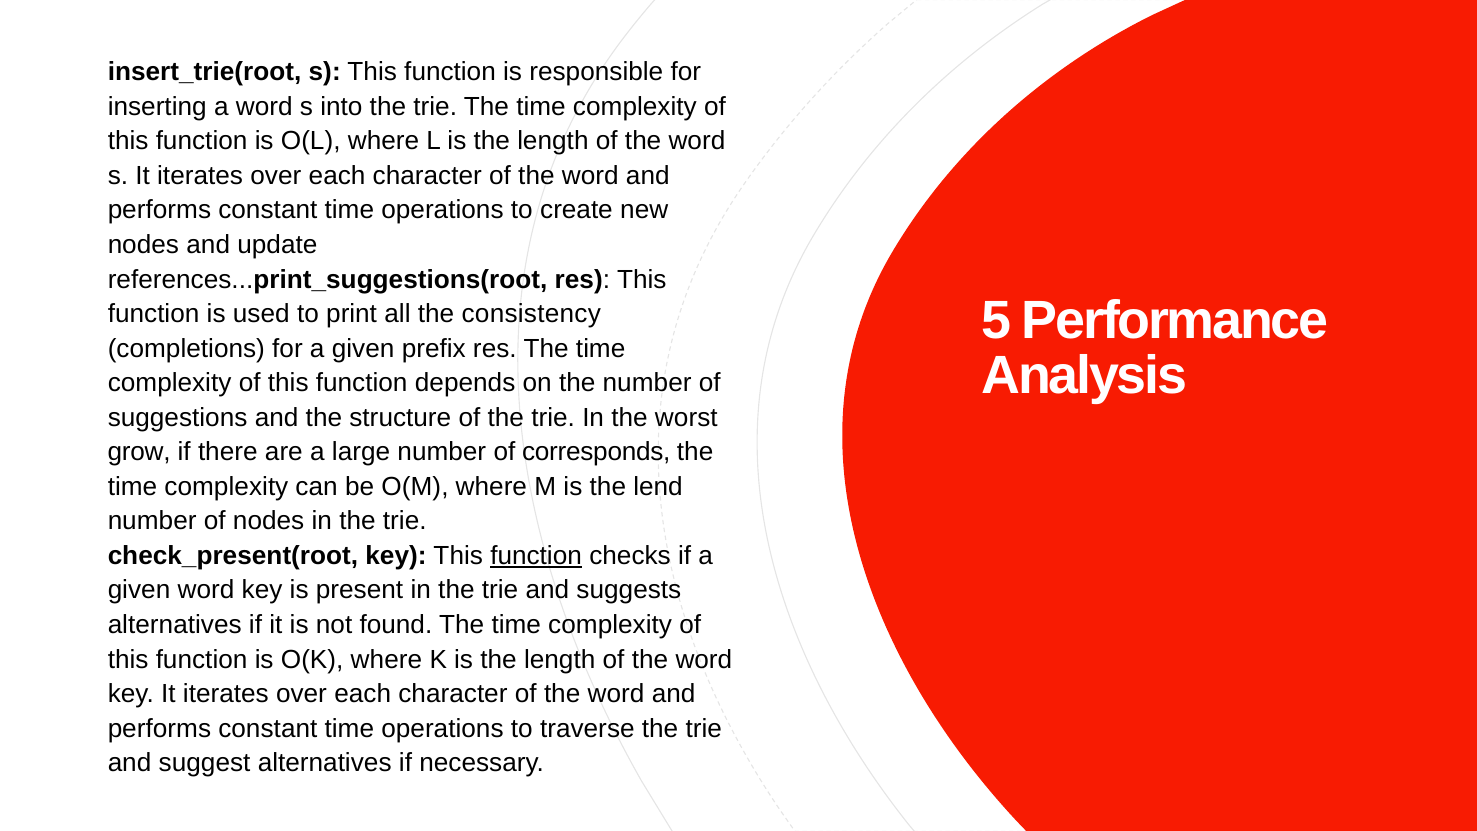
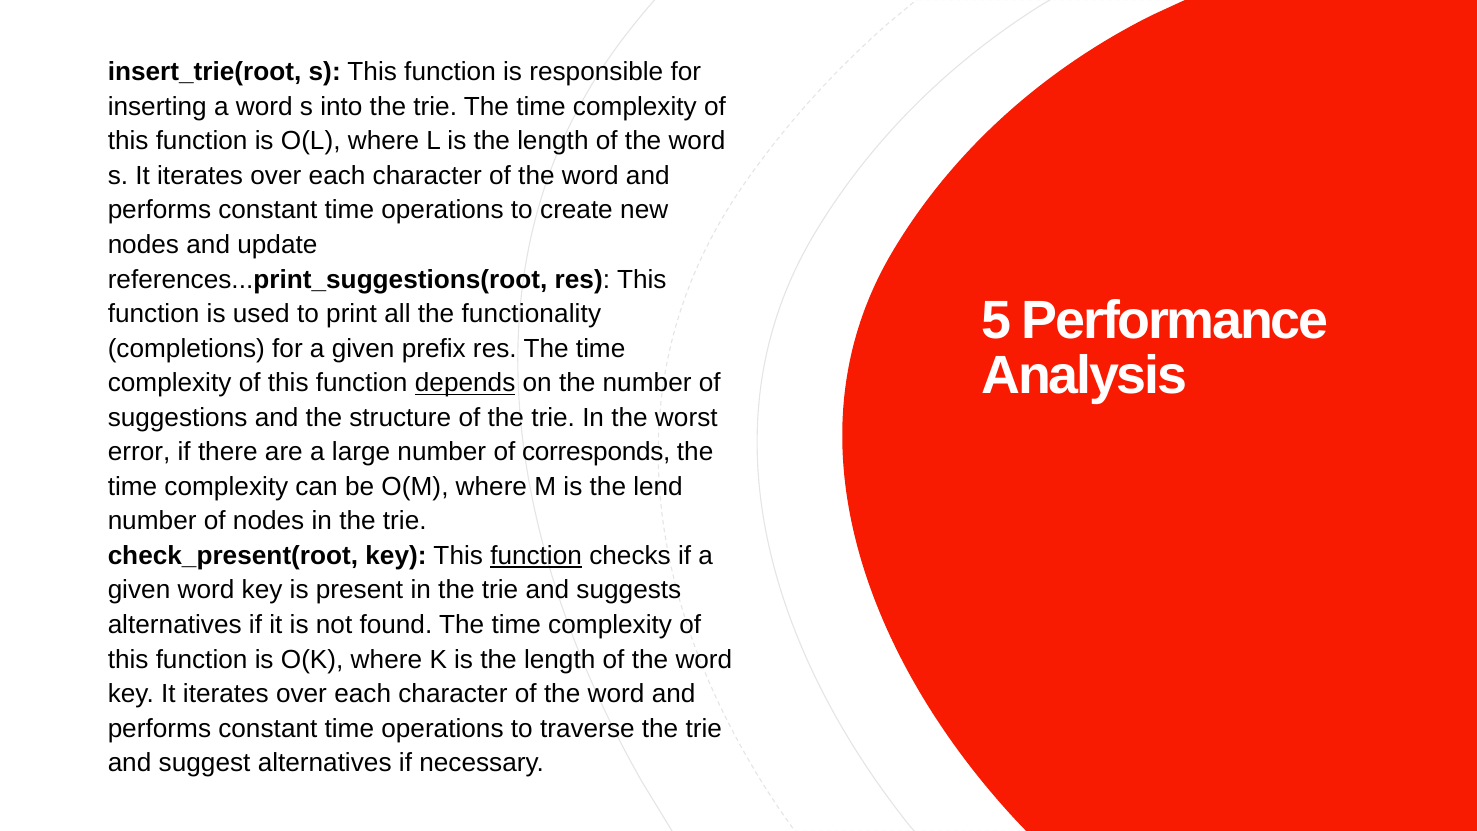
consistency: consistency -> functionality
depends underline: none -> present
grow: grow -> error
